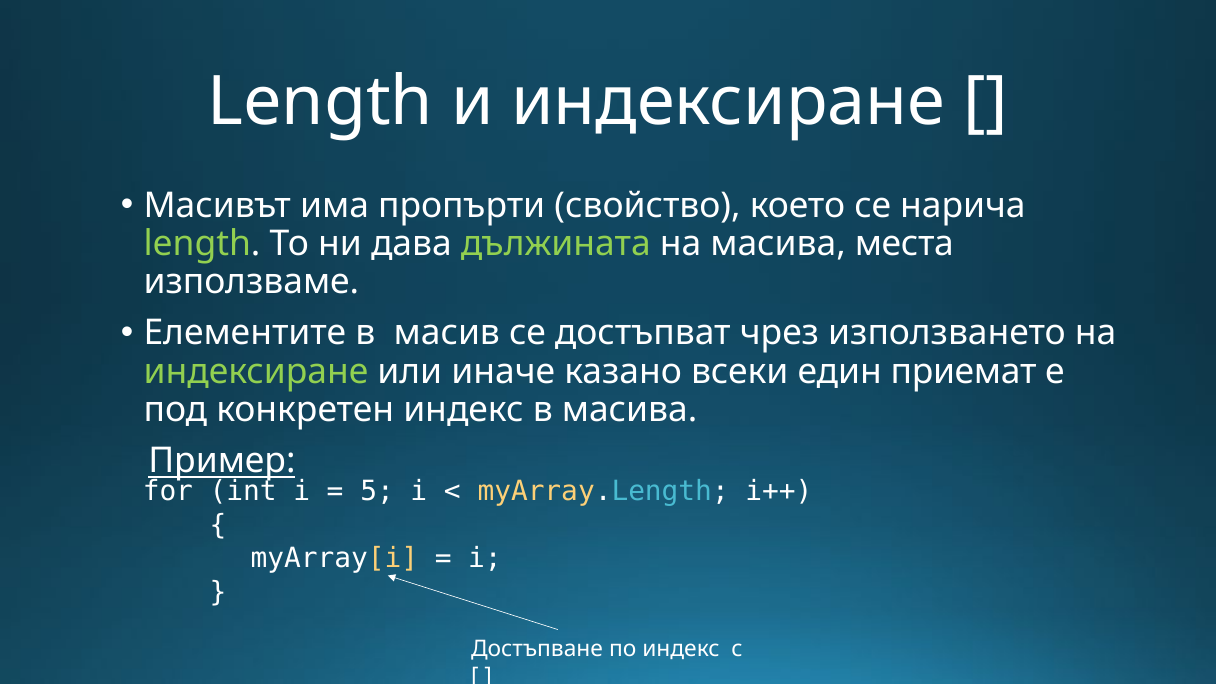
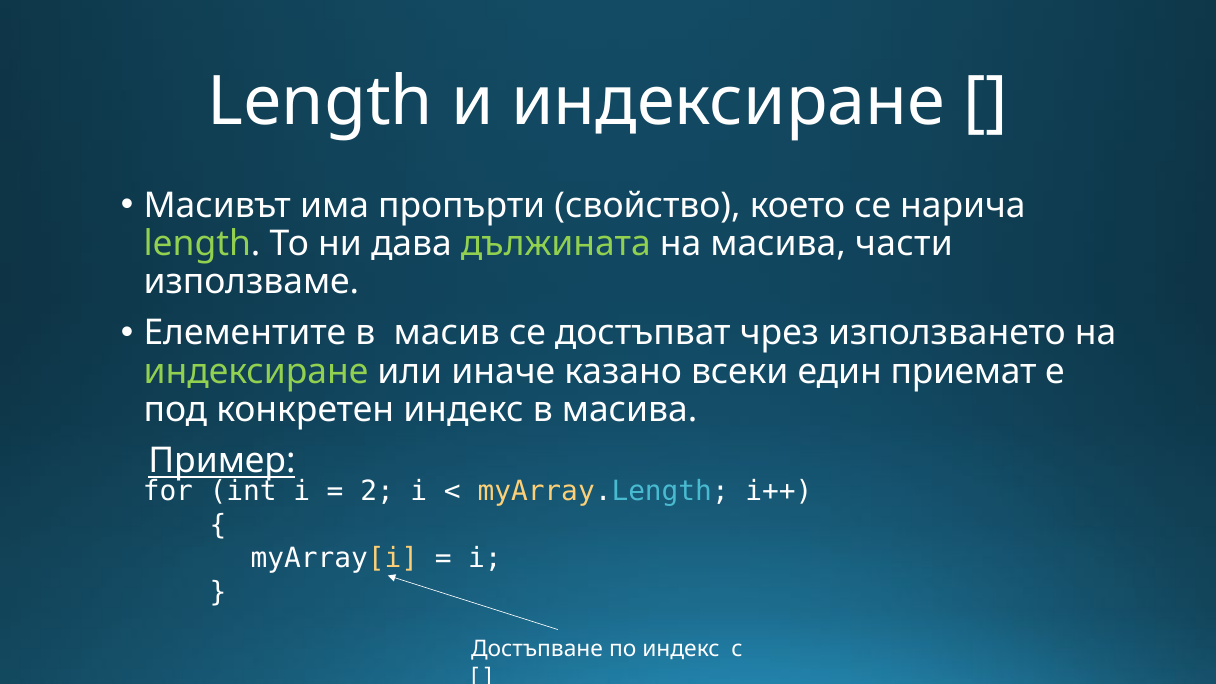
места: места -> части
5: 5 -> 2
